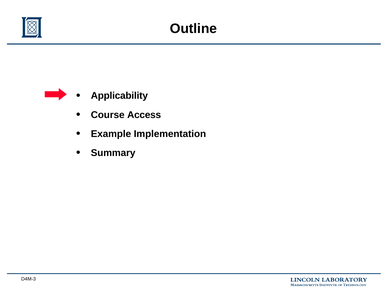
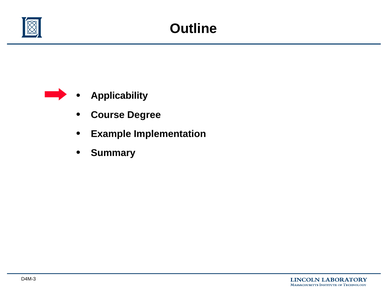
Access: Access -> Degree
